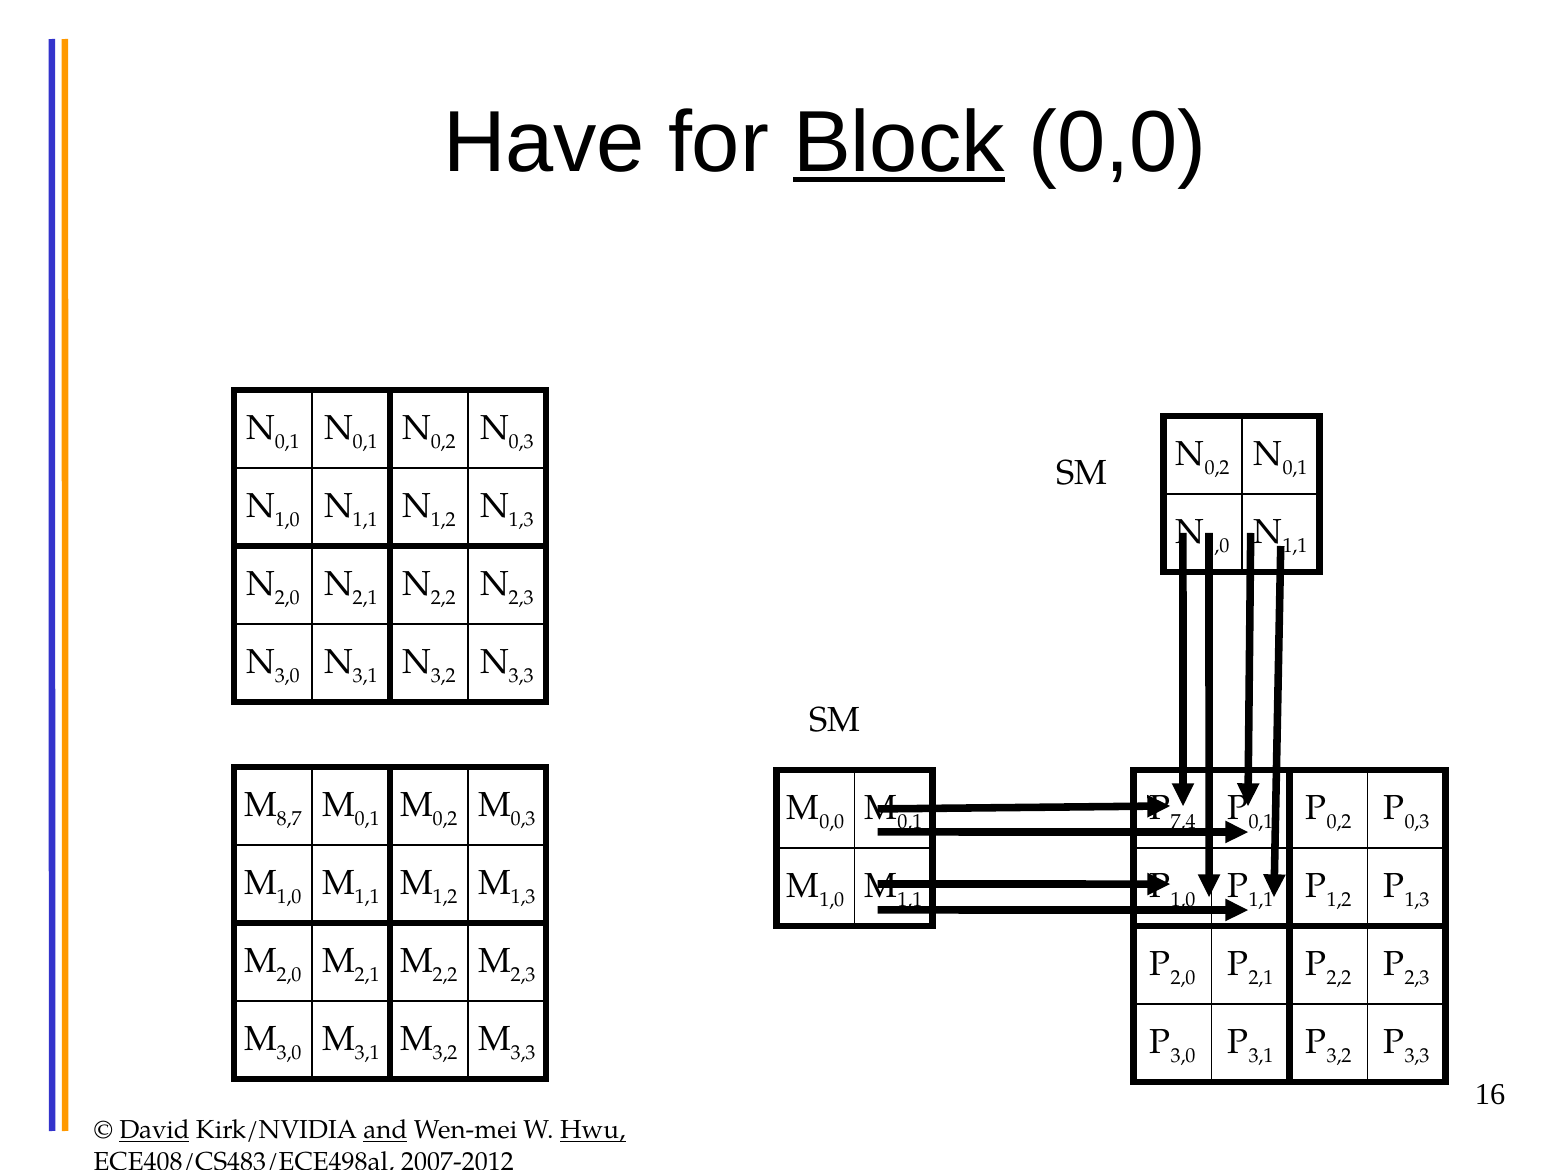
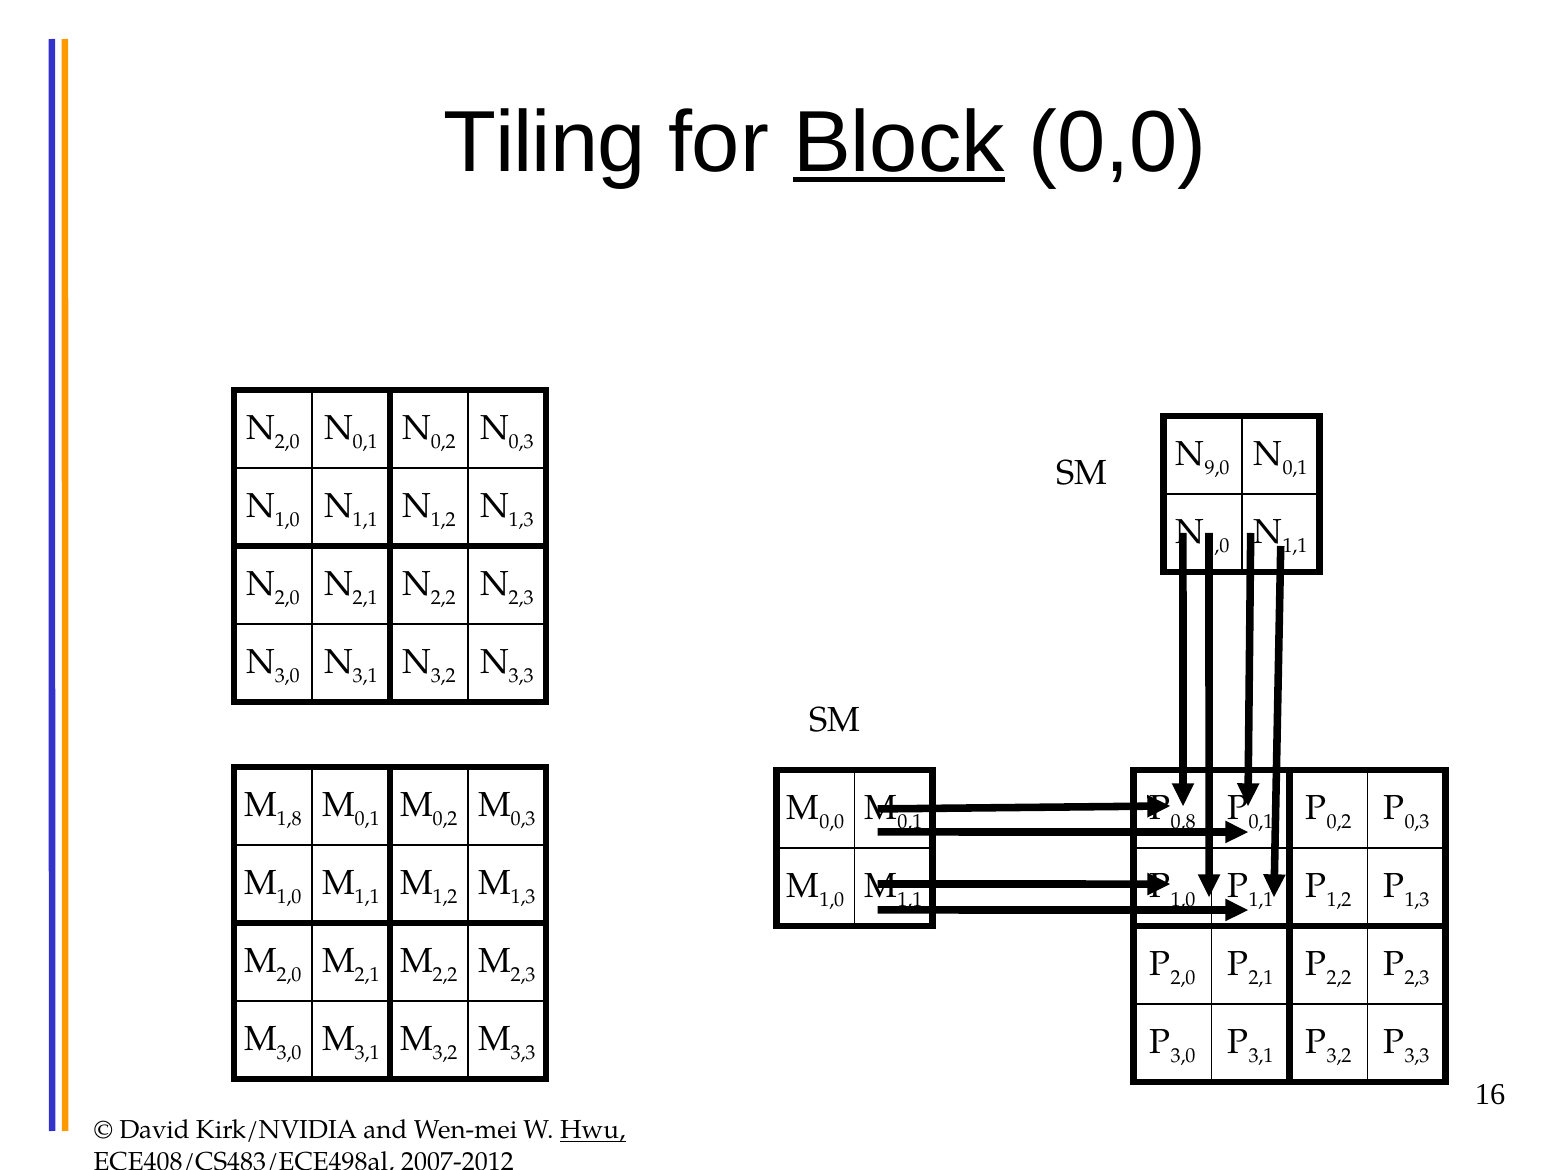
Have: Have -> Tiling
0,1 at (287, 442): 0,1 -> 2,0
0,2 at (1217, 468): 0,2 -> 9,0
8,7: 8,7 -> 1,8
7,4: 7,4 -> 0,8
David underline: present -> none
and underline: present -> none
